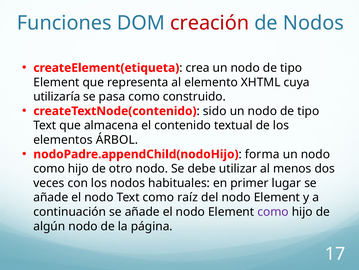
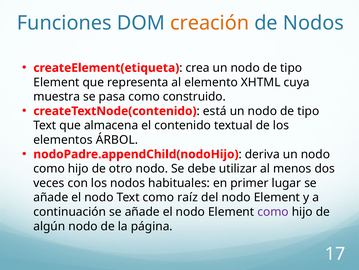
creación colour: red -> orange
utilizaría: utilizaría -> muestra
sido: sido -> está
forma: forma -> deriva
